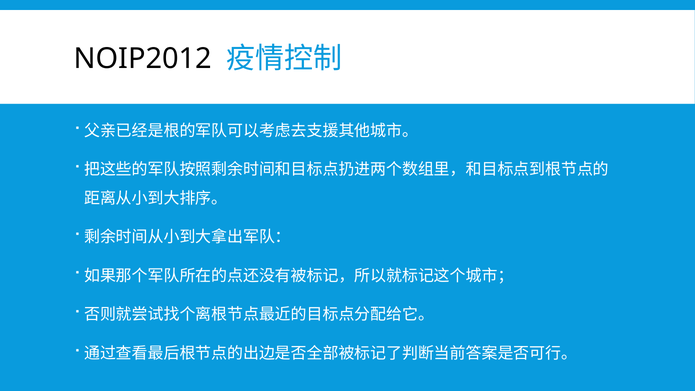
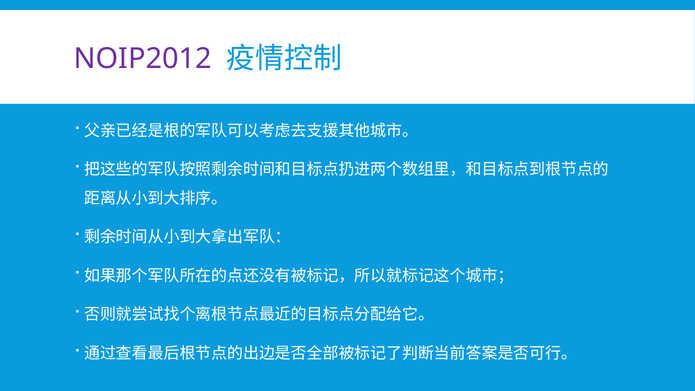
NOIP2012 colour: black -> purple
